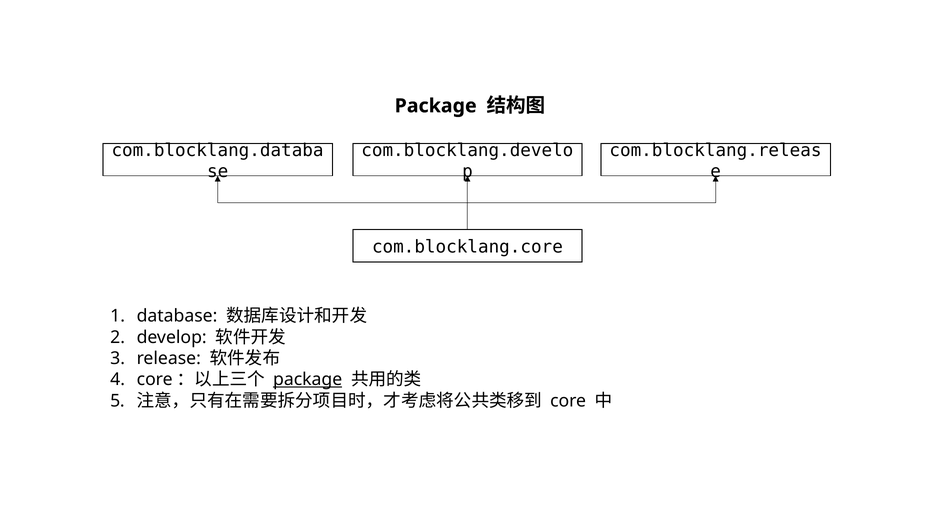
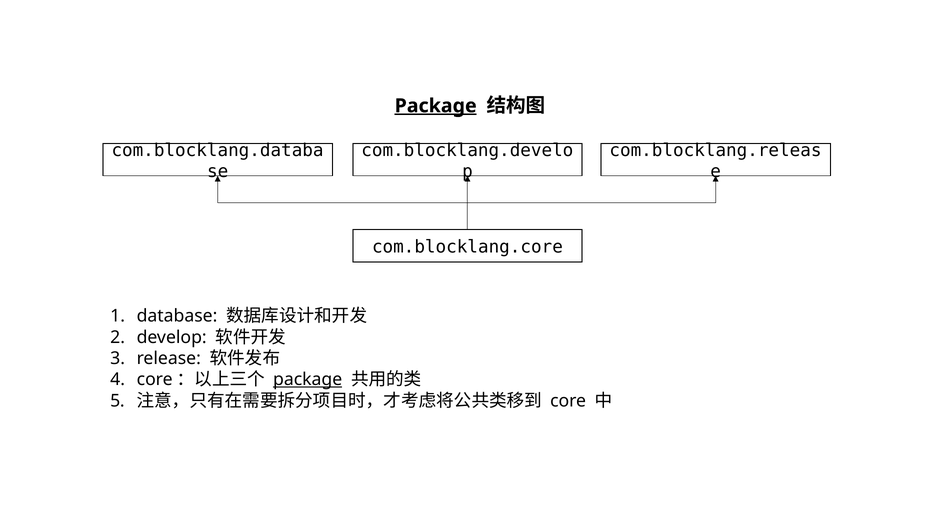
Package at (436, 106) underline: none -> present
